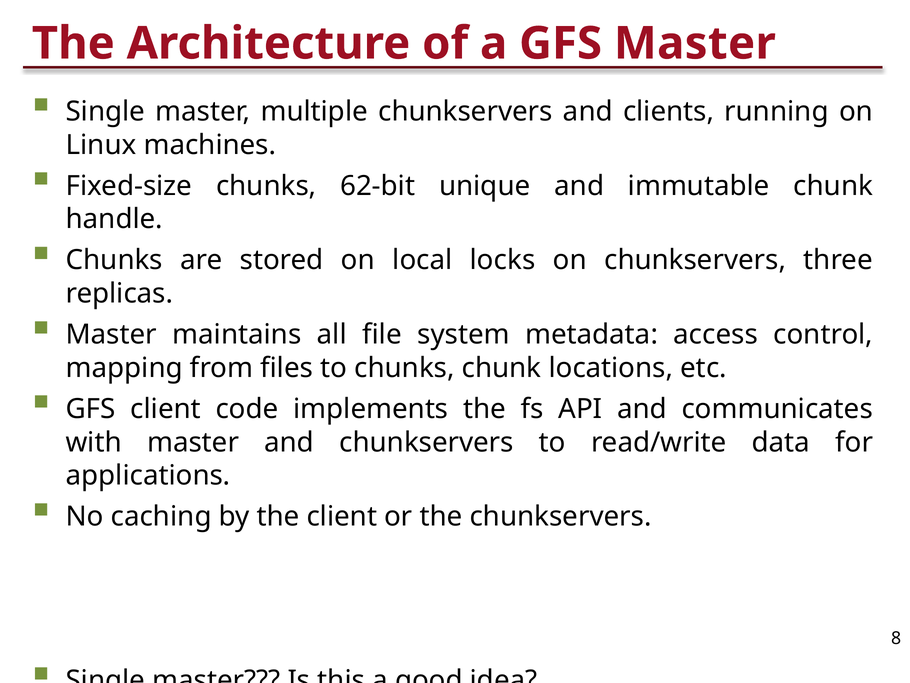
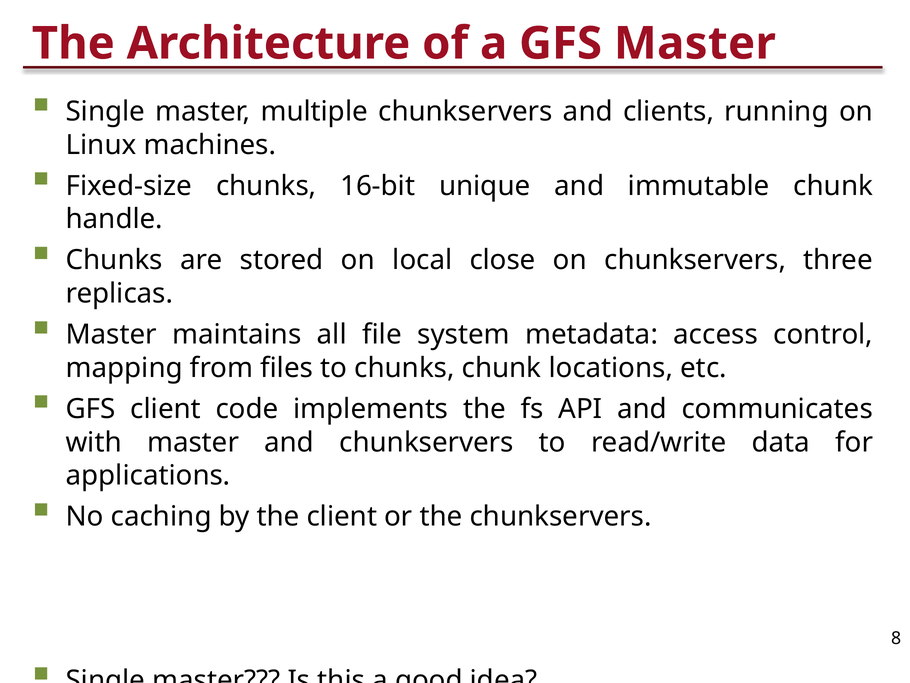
62-bit: 62-bit -> 16-bit
locks: locks -> close
